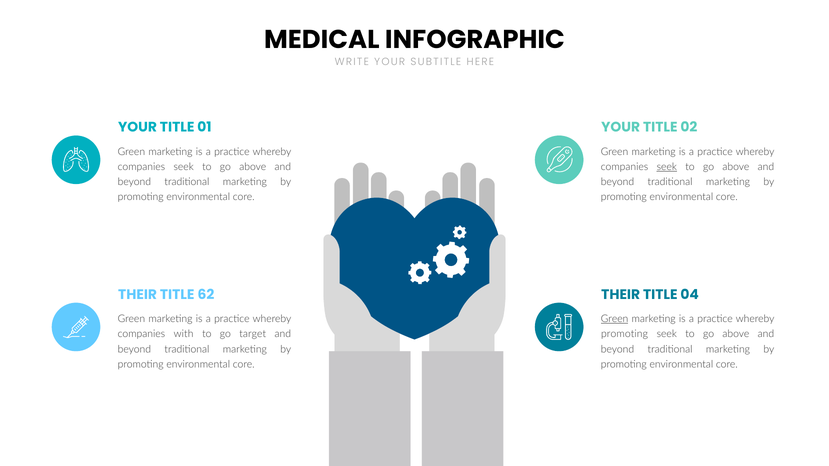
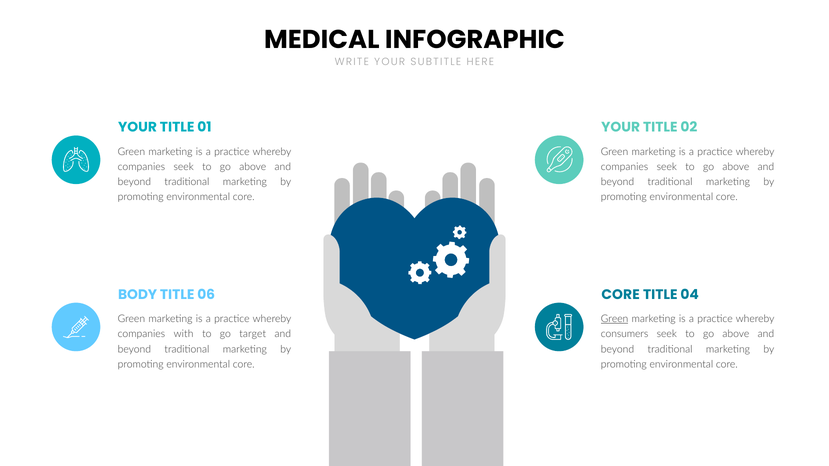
seek at (667, 167) underline: present -> none
THEIR at (138, 295): THEIR -> BODY
62: 62 -> 06
THEIR at (621, 295): THEIR -> CORE
promoting at (624, 334): promoting -> consumers
